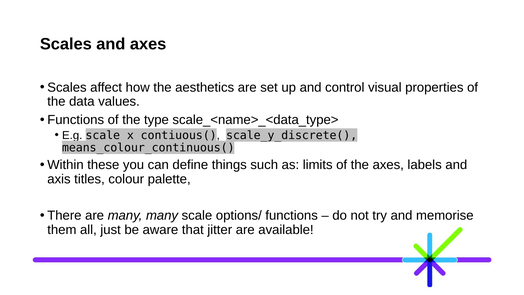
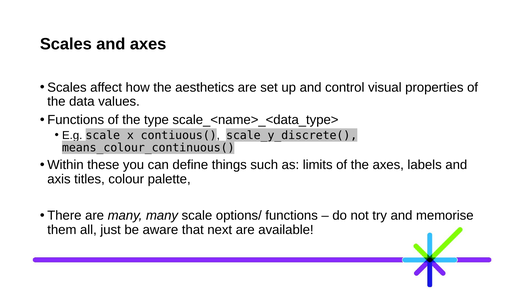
jitter: jitter -> next
